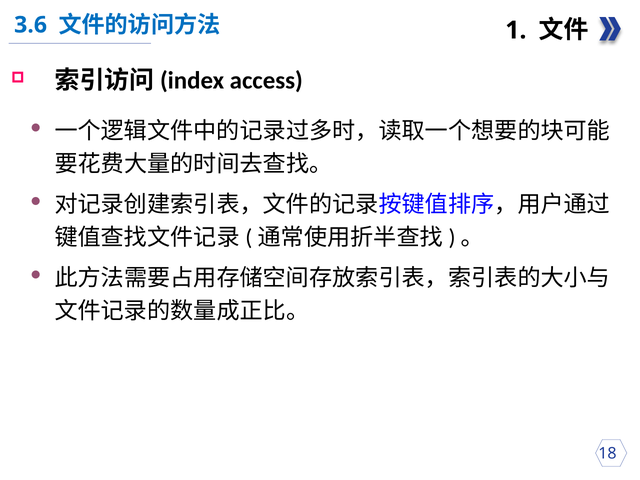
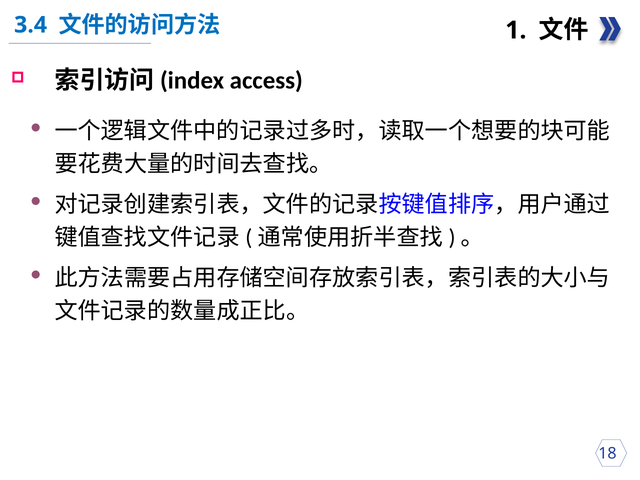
3.6: 3.6 -> 3.4
